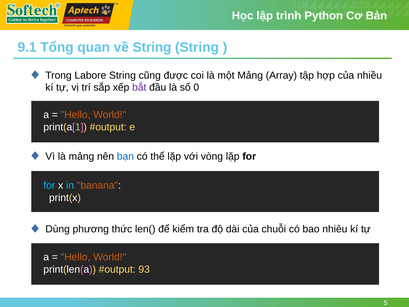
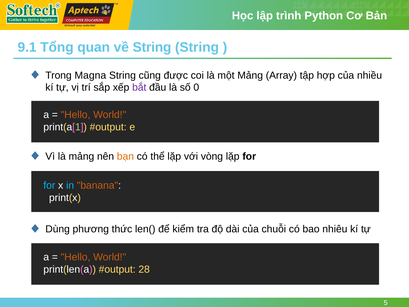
Labore: Labore -> Magna
bạn colour: blue -> orange
93: 93 -> 28
